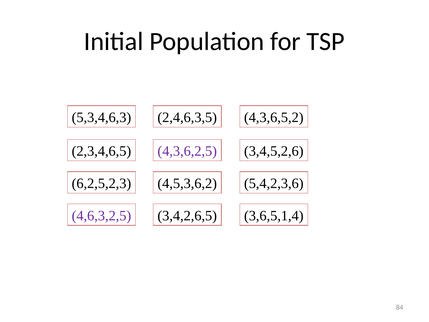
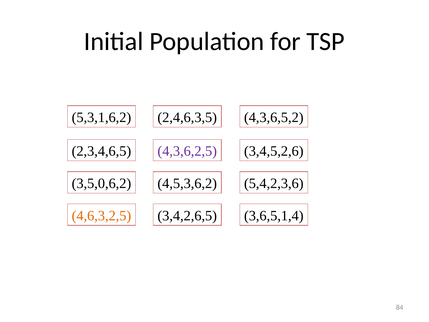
5,3,4,6,3: 5,3,4,6,3 -> 5,3,1,6,2
6,2,5,2,3: 6,2,5,2,3 -> 3,5,0,6,2
4,6,3,2,5 colour: purple -> orange
